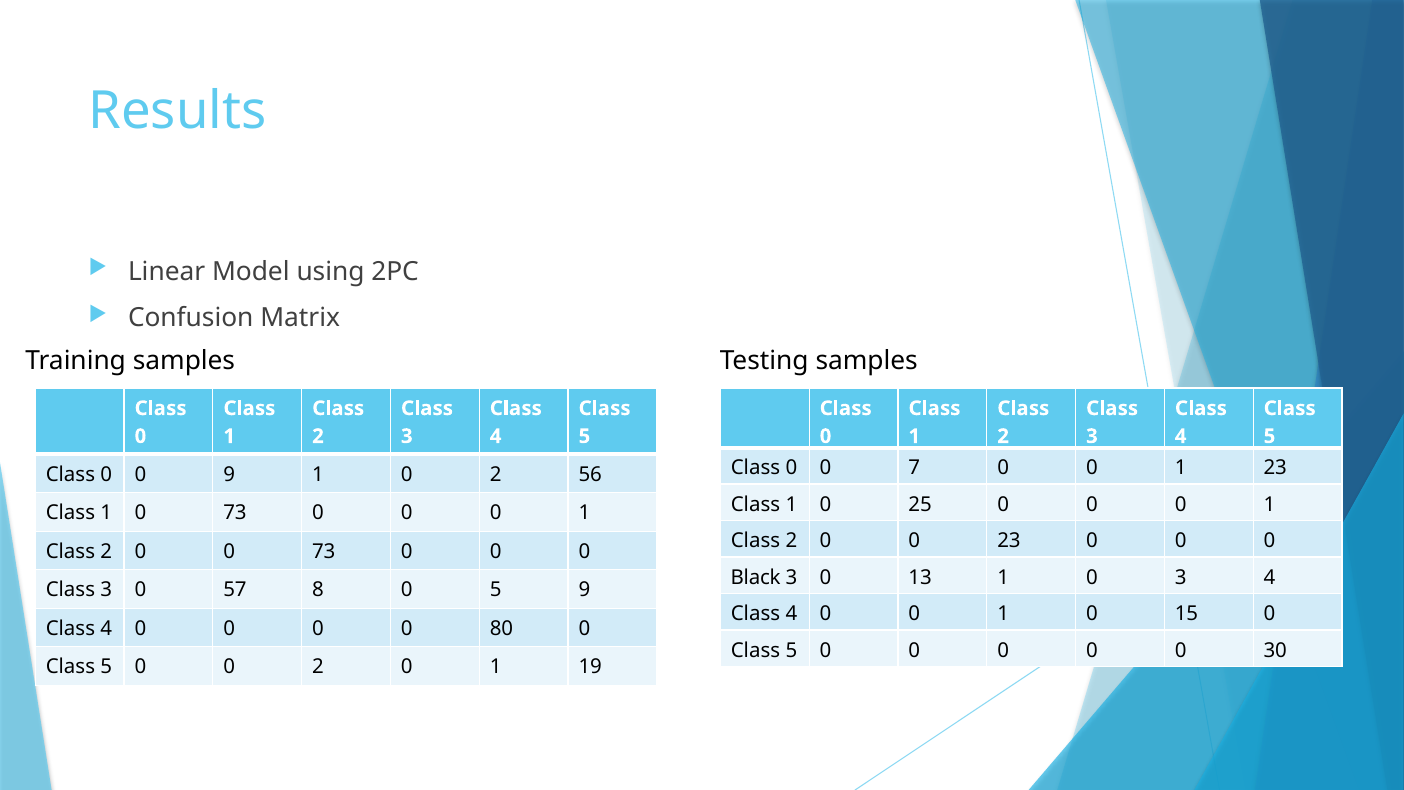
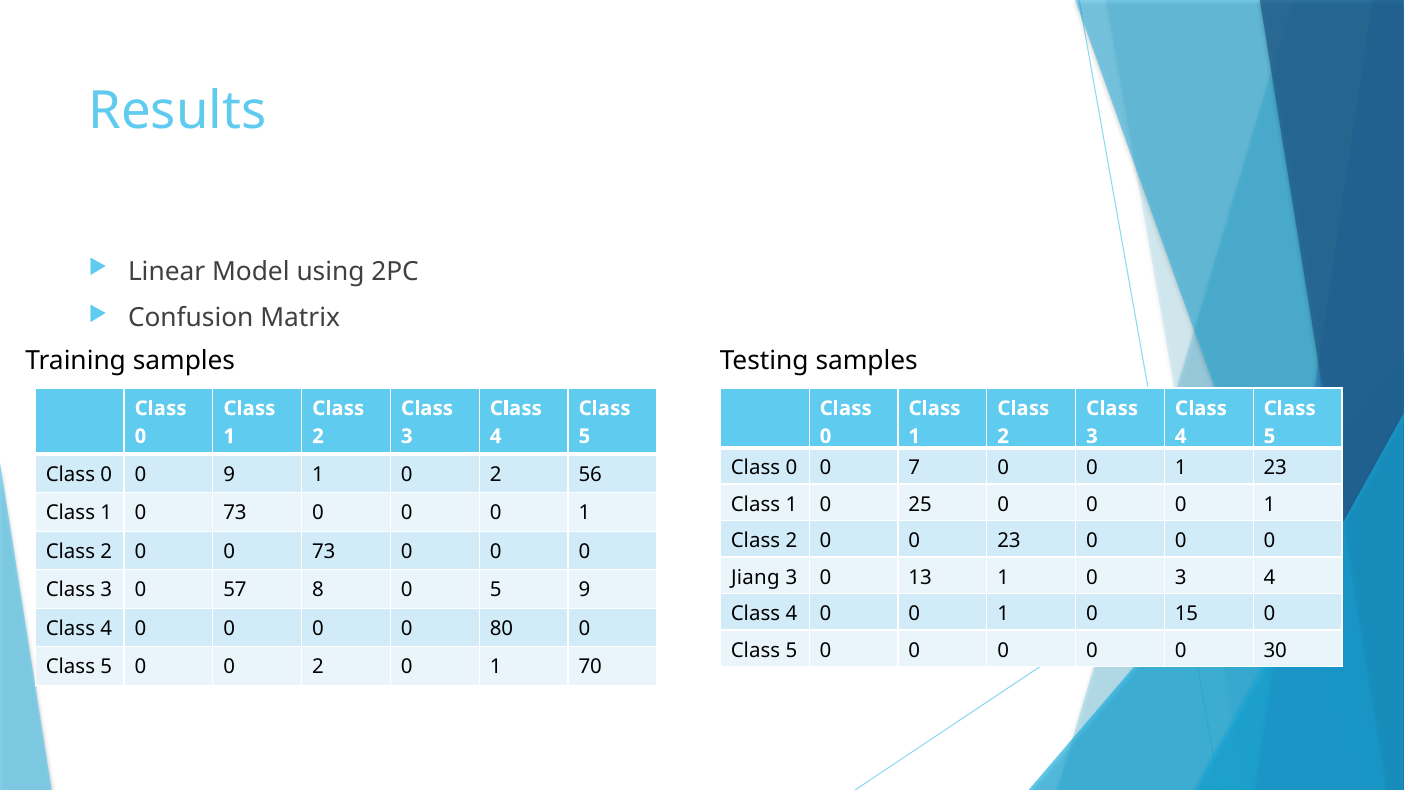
Black: Black -> Jiang
19: 19 -> 70
